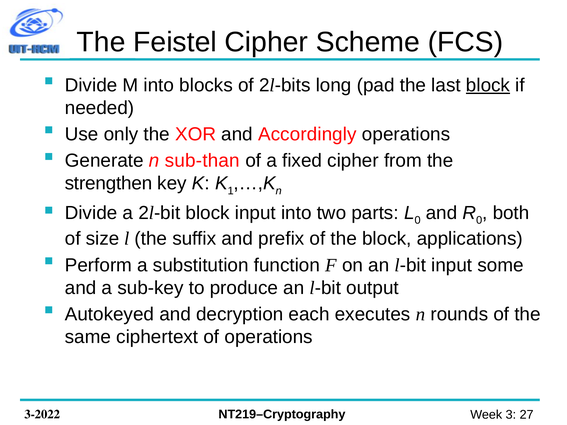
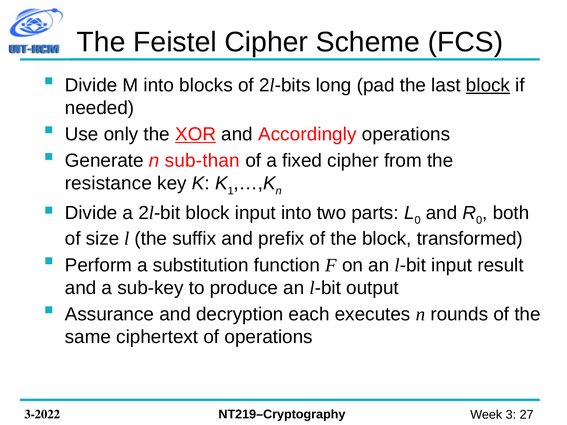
XOR underline: none -> present
strengthen: strengthen -> resistance
applications: applications -> transformed
some: some -> result
Autokeyed: Autokeyed -> Assurance
